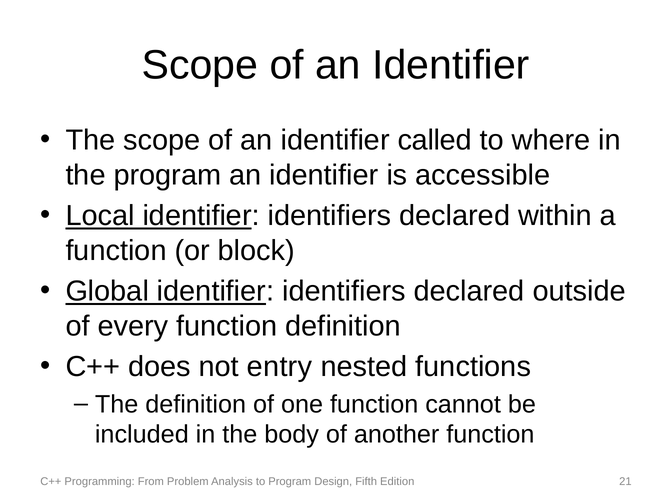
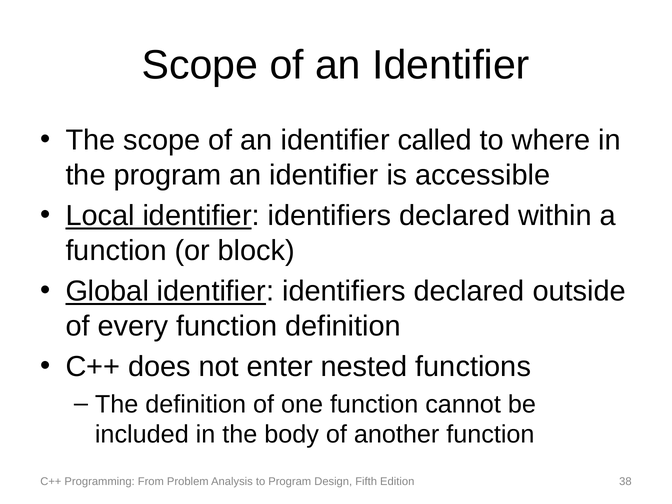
entry: entry -> enter
21: 21 -> 38
